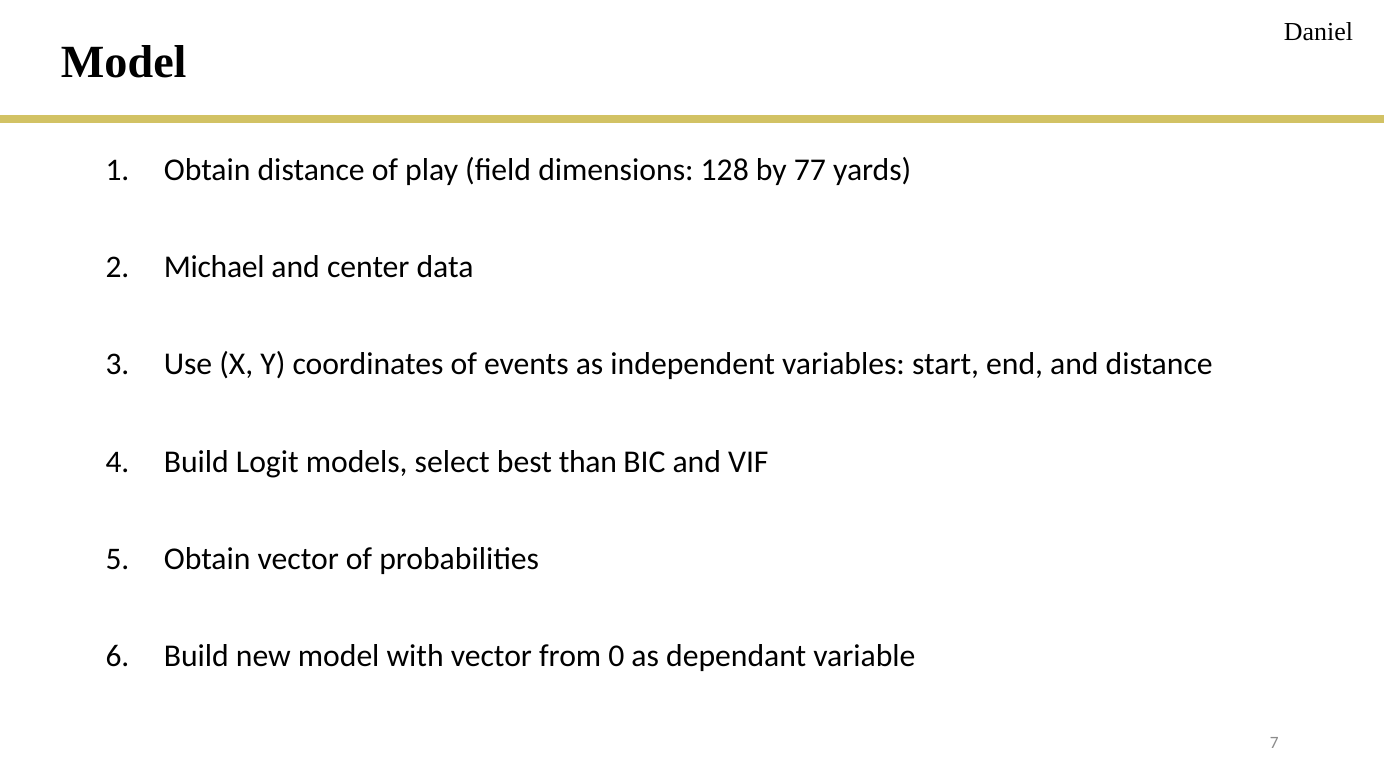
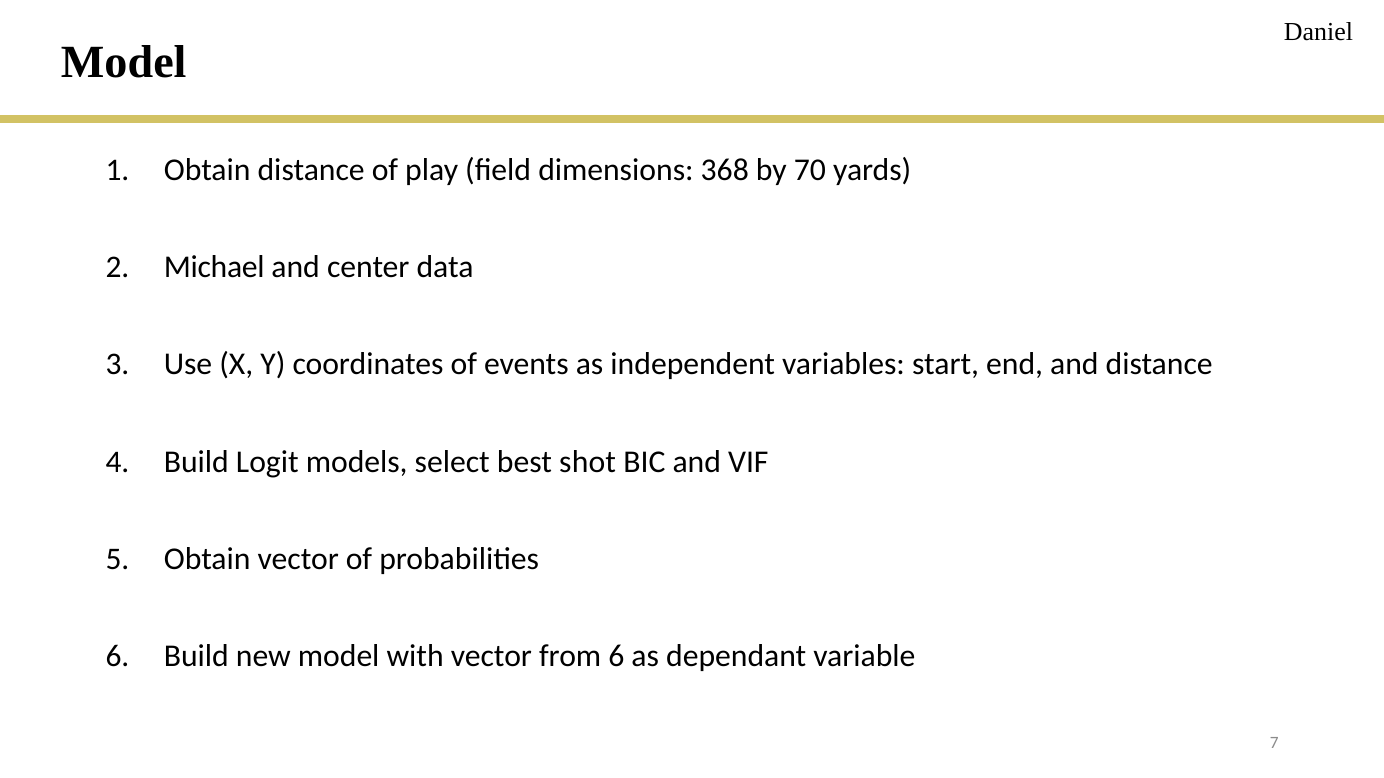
128: 128 -> 368
77: 77 -> 70
than: than -> shot
from 0: 0 -> 6
